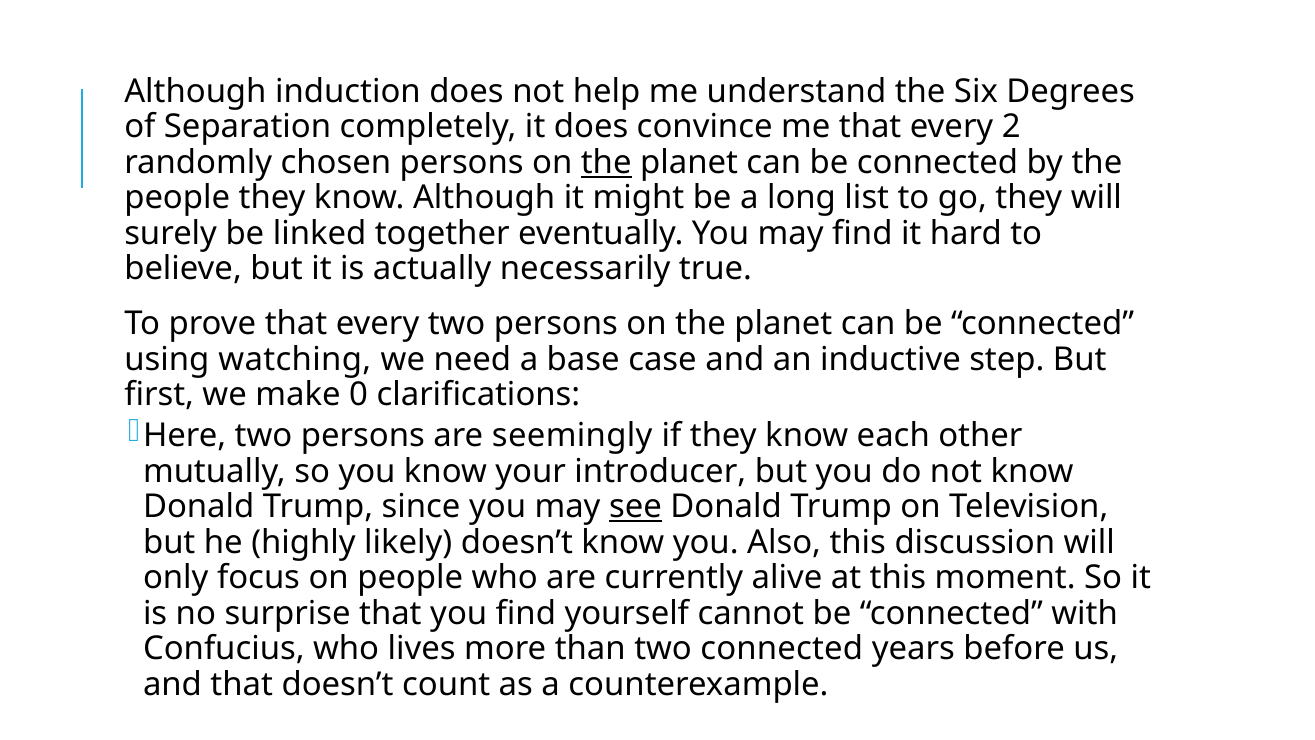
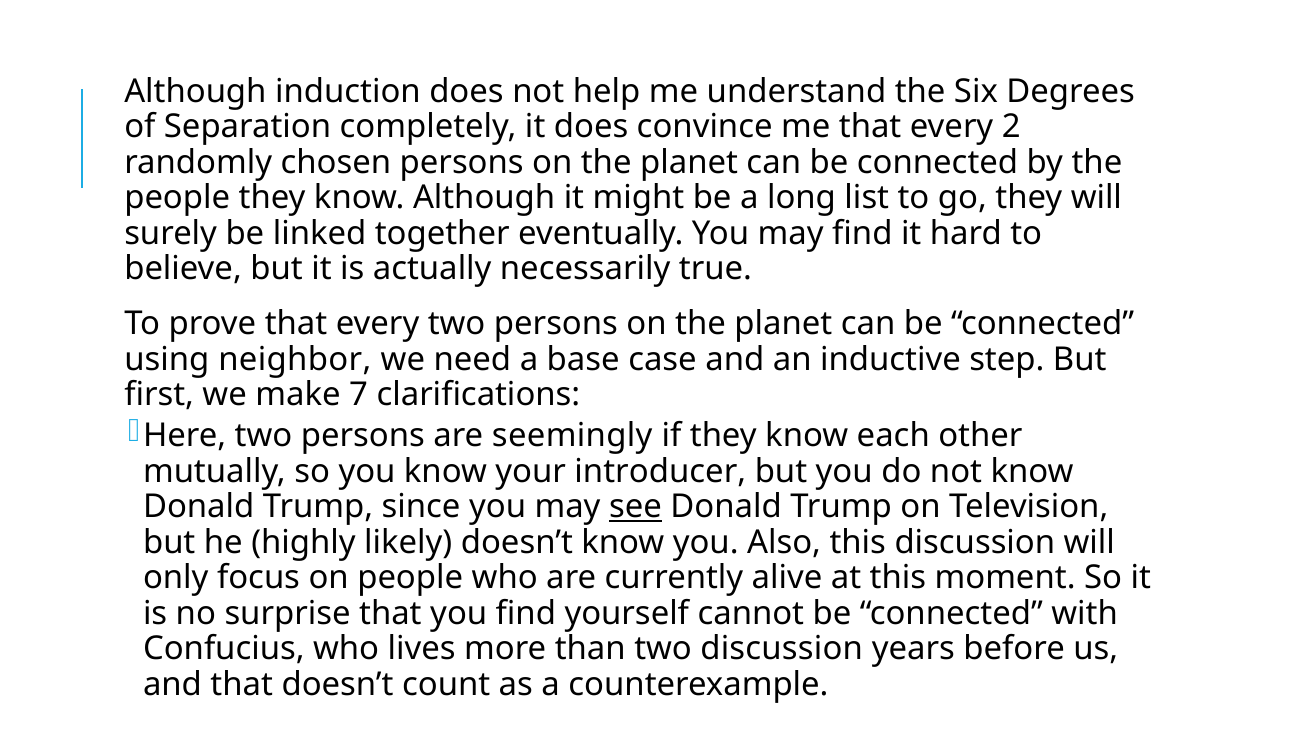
the at (606, 162) underline: present -> none
watching: watching -> neighbor
0: 0 -> 7
two connected: connected -> discussion
